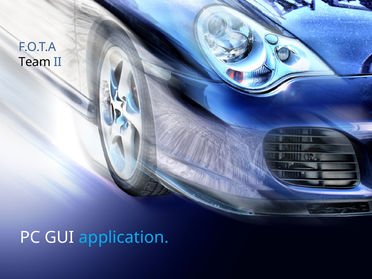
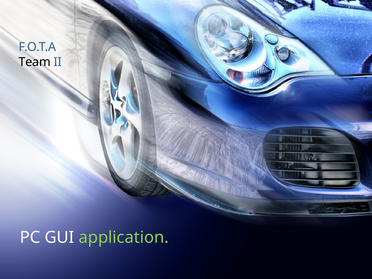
application colour: light blue -> light green
